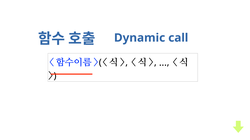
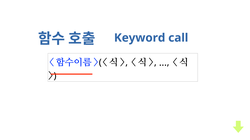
Dynamic: Dynamic -> Keyword
